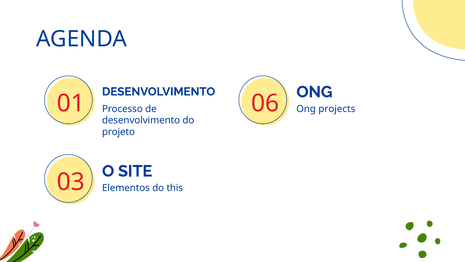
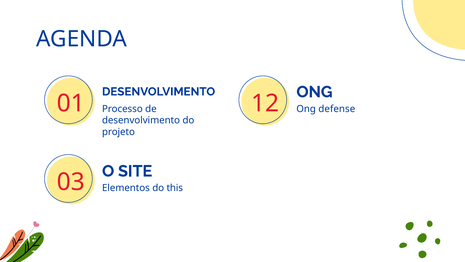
06: 06 -> 12
projects: projects -> defense
